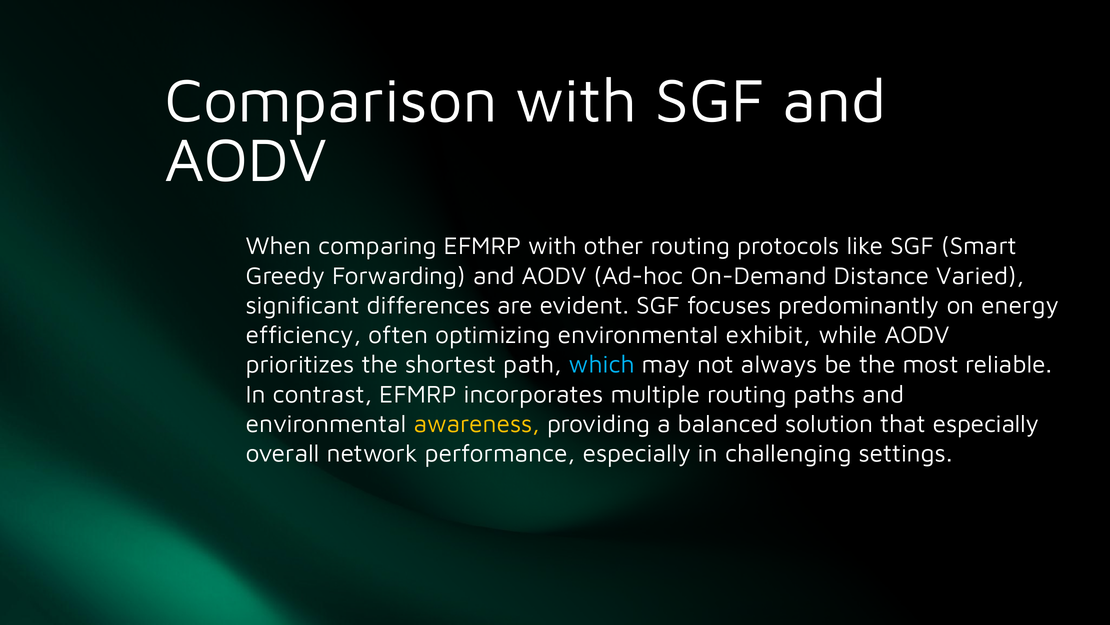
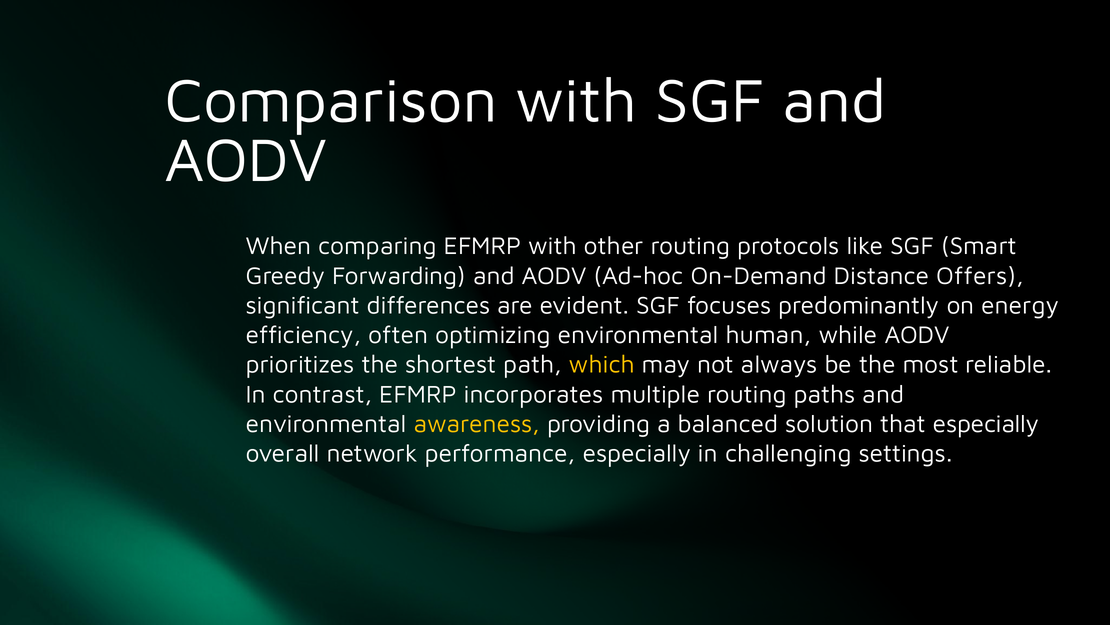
Varied: Varied -> Offers
exhibit: exhibit -> human
which colour: light blue -> yellow
